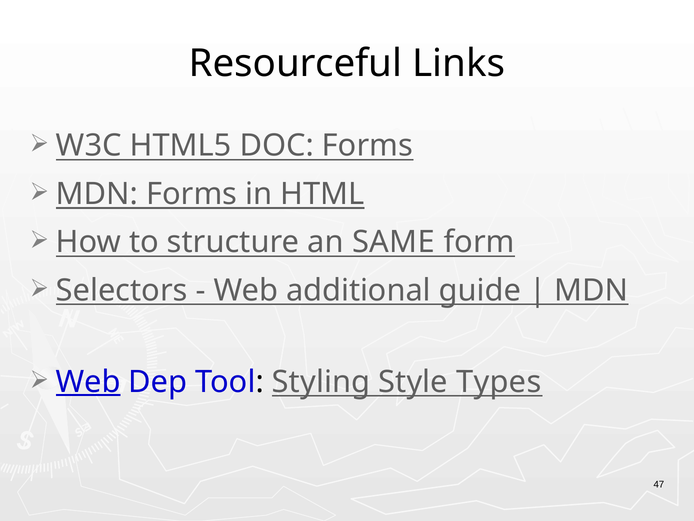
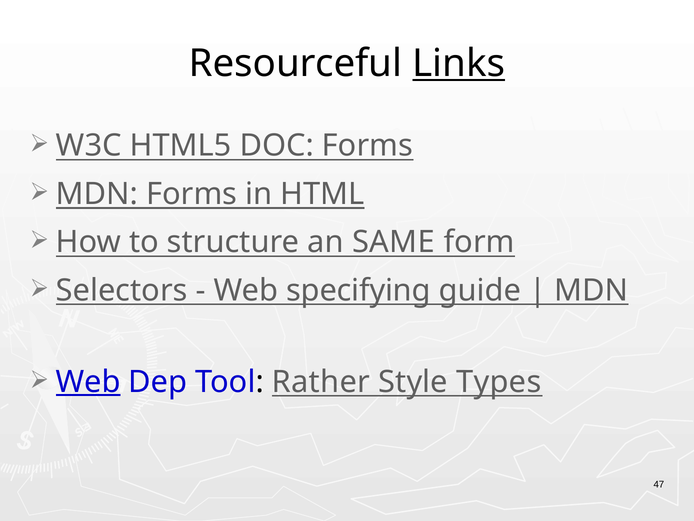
Links underline: none -> present
additional: additional -> specifying
Styling: Styling -> Rather
